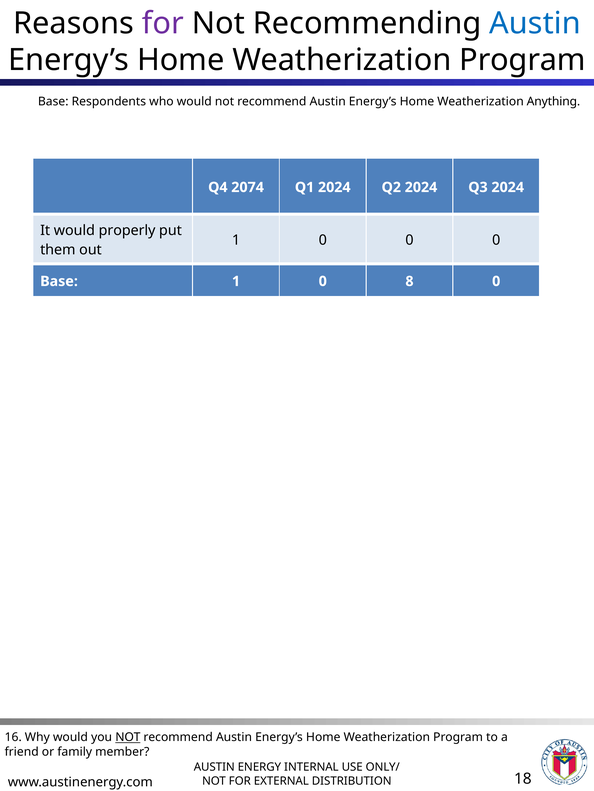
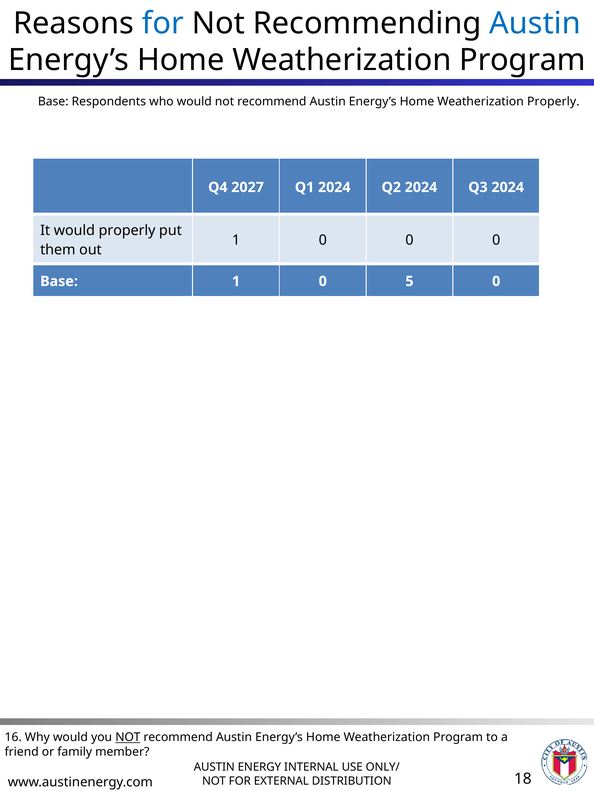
for at (163, 23) colour: purple -> blue
Weatherization Anything: Anything -> Properly
2074: 2074 -> 2027
8: 8 -> 5
